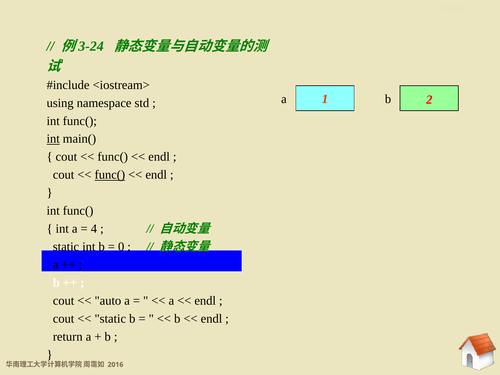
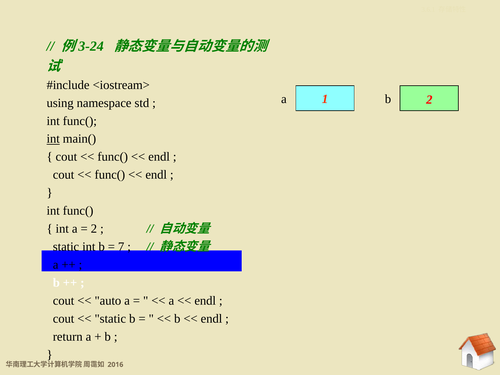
func( at (110, 175) underline: present -> none
4 at (94, 229): 4 -> 2
0: 0 -> 7
